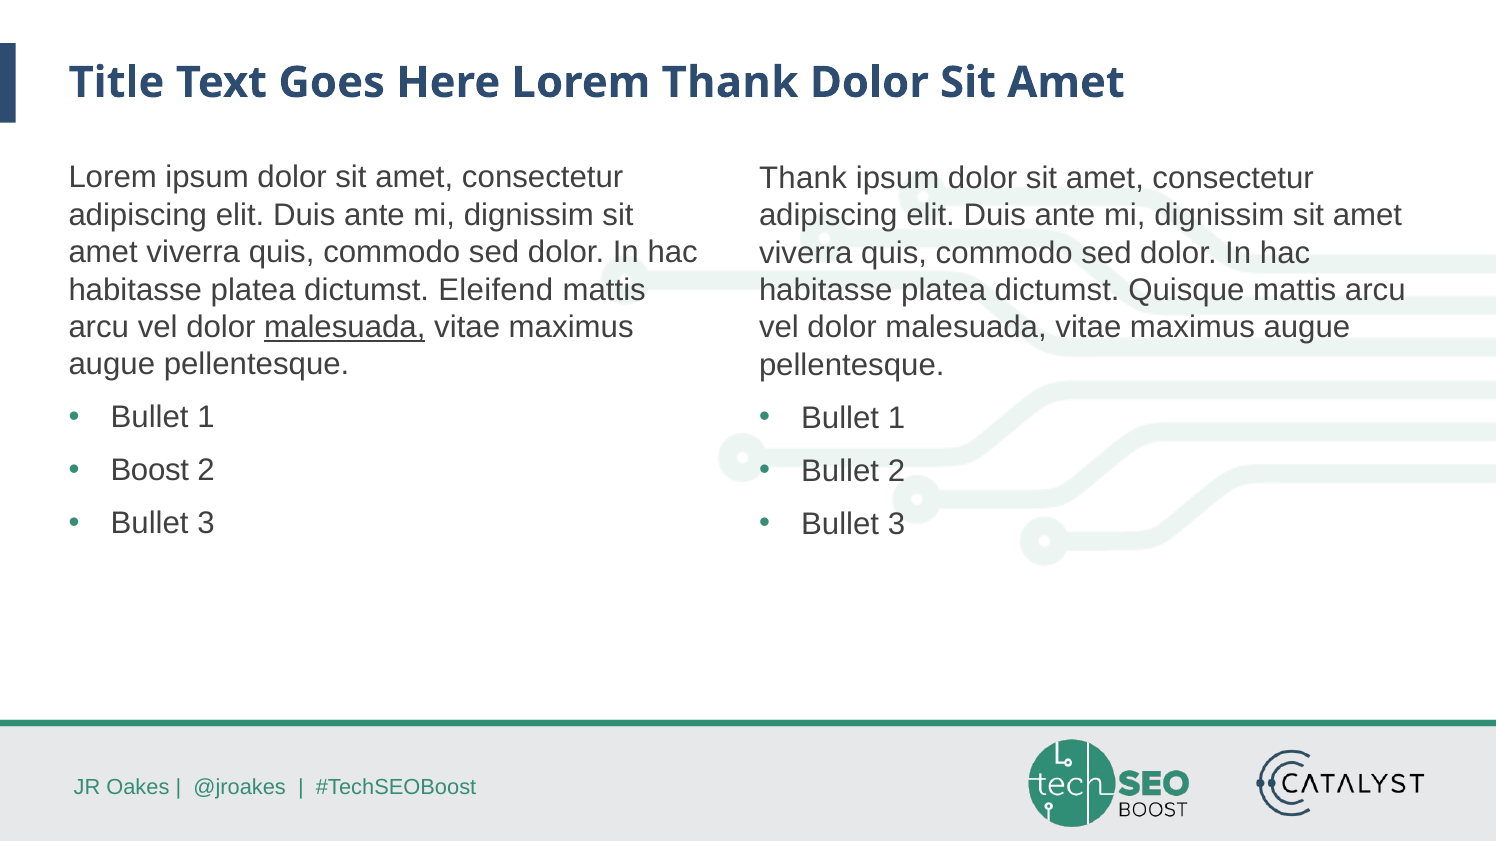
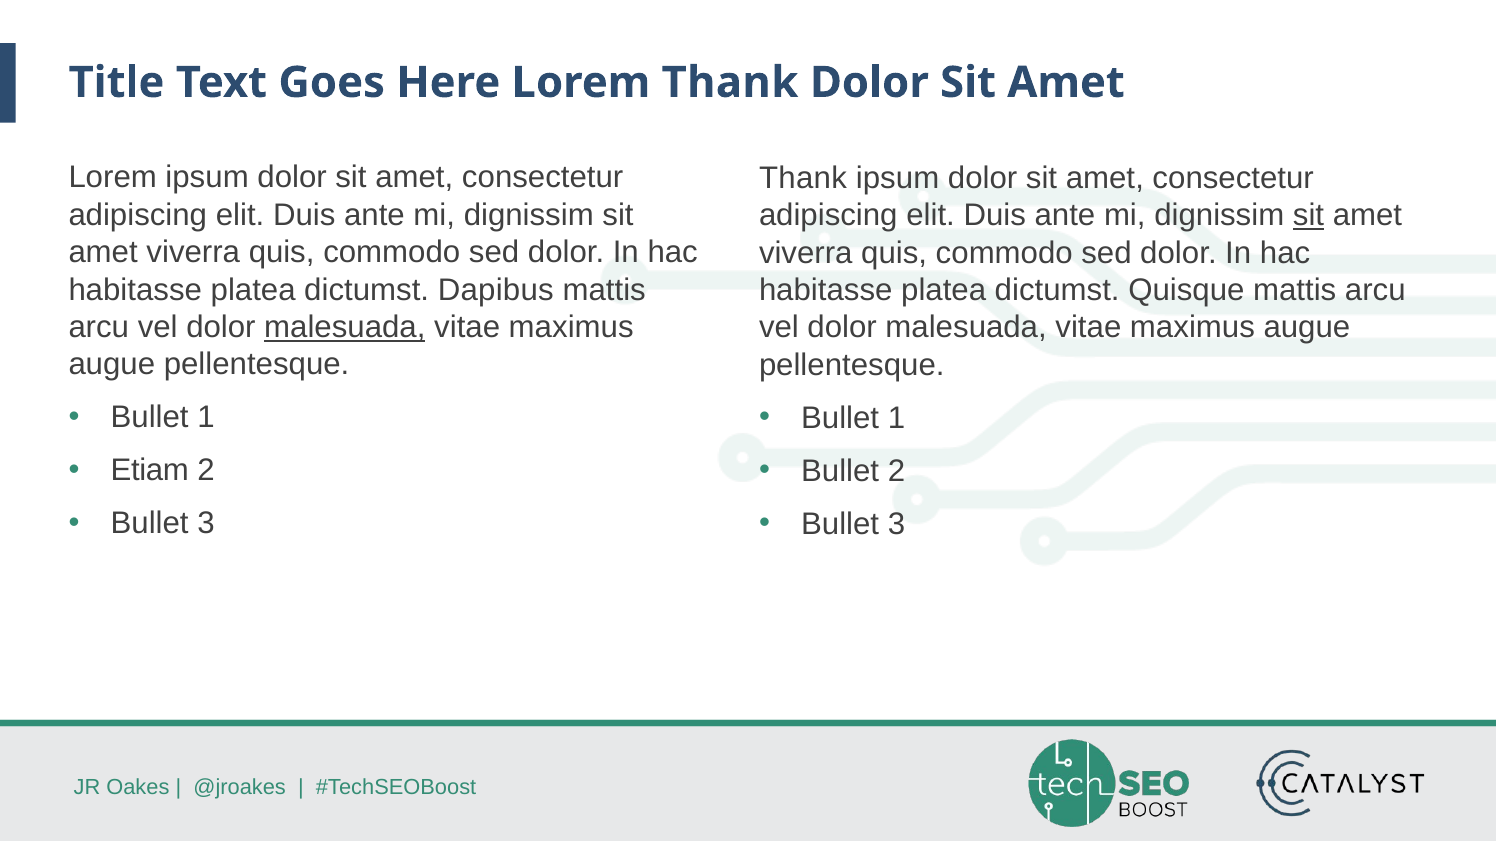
sit at (1309, 216) underline: none -> present
Eleifend: Eleifend -> Dapibus
Boost: Boost -> Etiam
